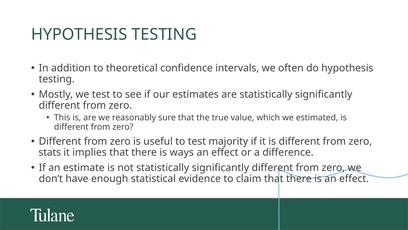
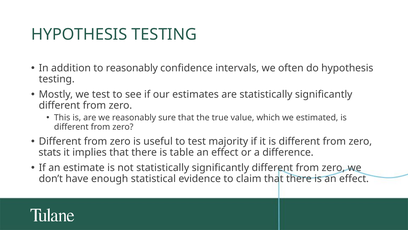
to theoretical: theoretical -> reasonably
ways: ways -> table
